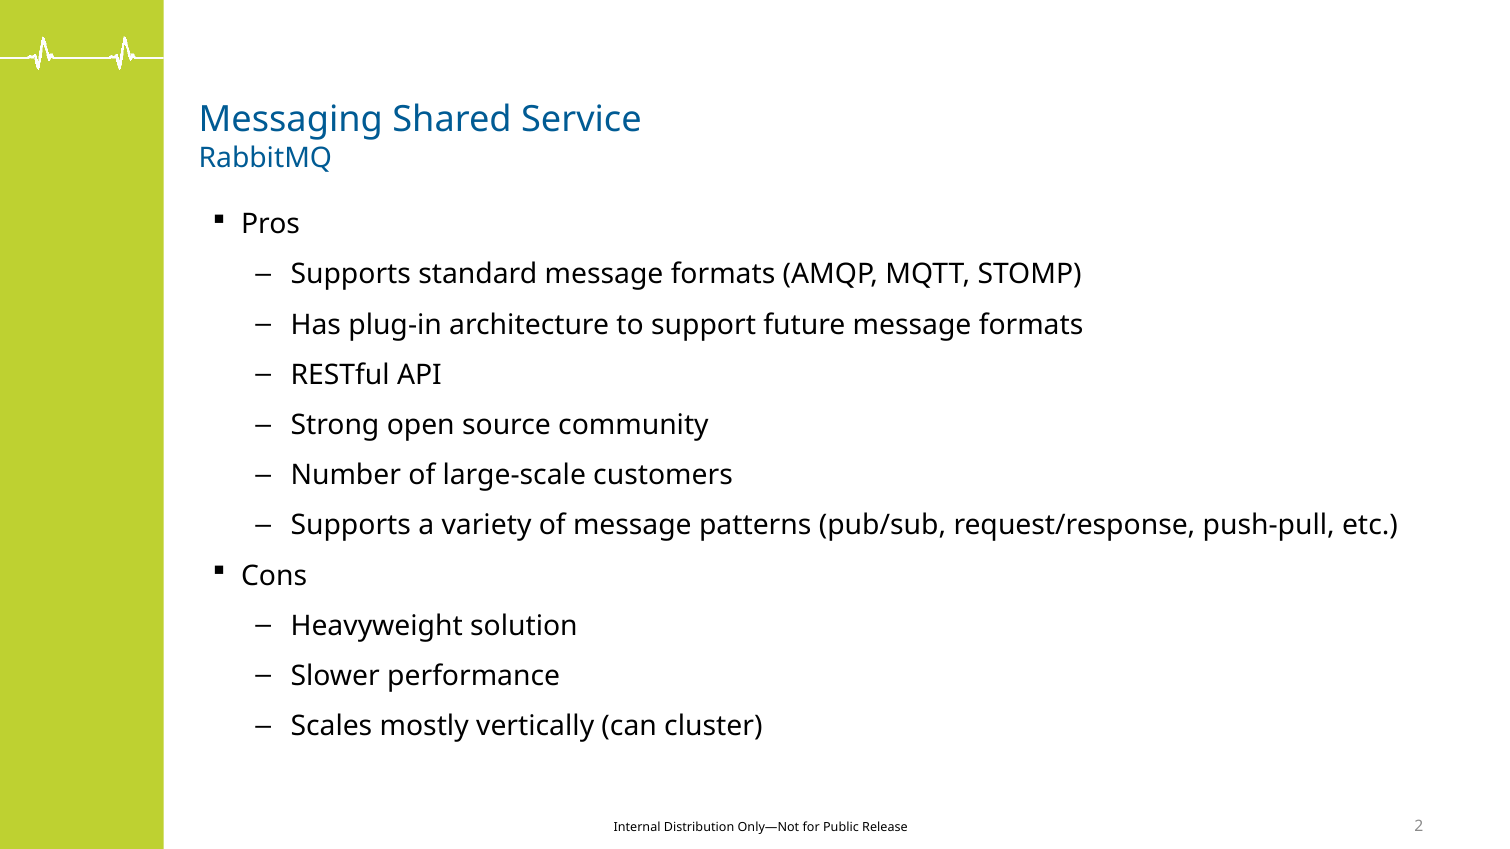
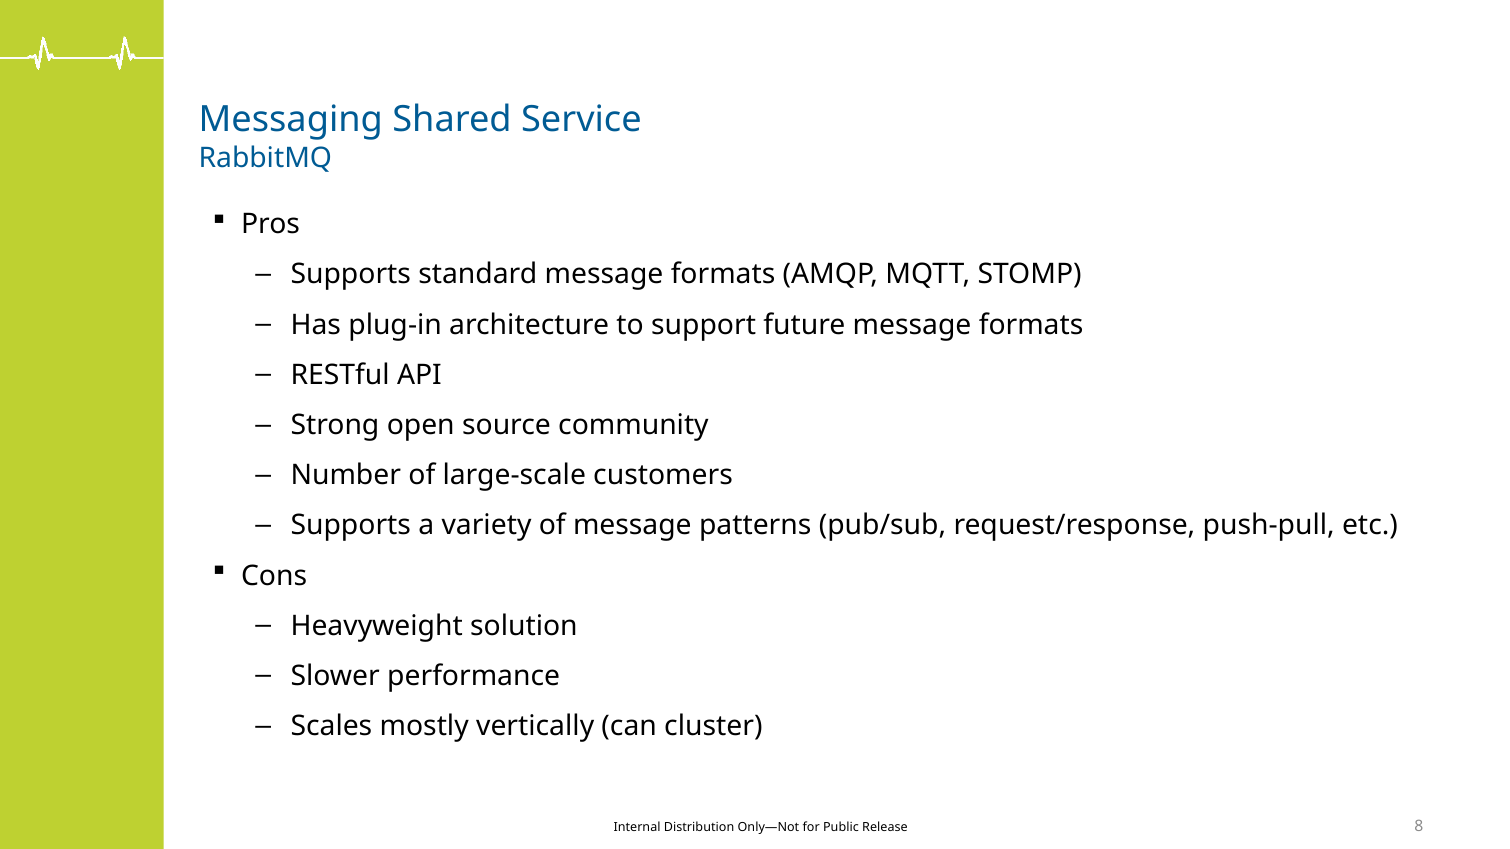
2: 2 -> 8
